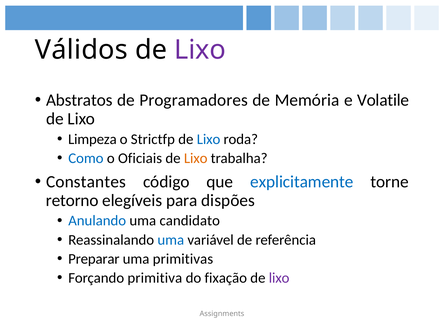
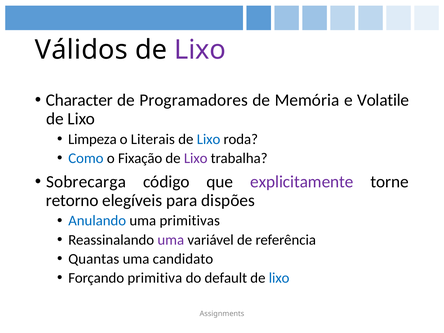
Abstratos: Abstratos -> Character
Strictfp: Strictfp -> Literais
Oficiais: Oficiais -> Fixação
Lixo at (196, 158) colour: orange -> purple
Constantes: Constantes -> Sobrecarga
explicitamente colour: blue -> purple
candidato: candidato -> primitivas
uma at (171, 240) colour: blue -> purple
Preparar: Preparar -> Quantas
primitivas: primitivas -> candidato
fixação: fixação -> default
lixo at (279, 278) colour: purple -> blue
